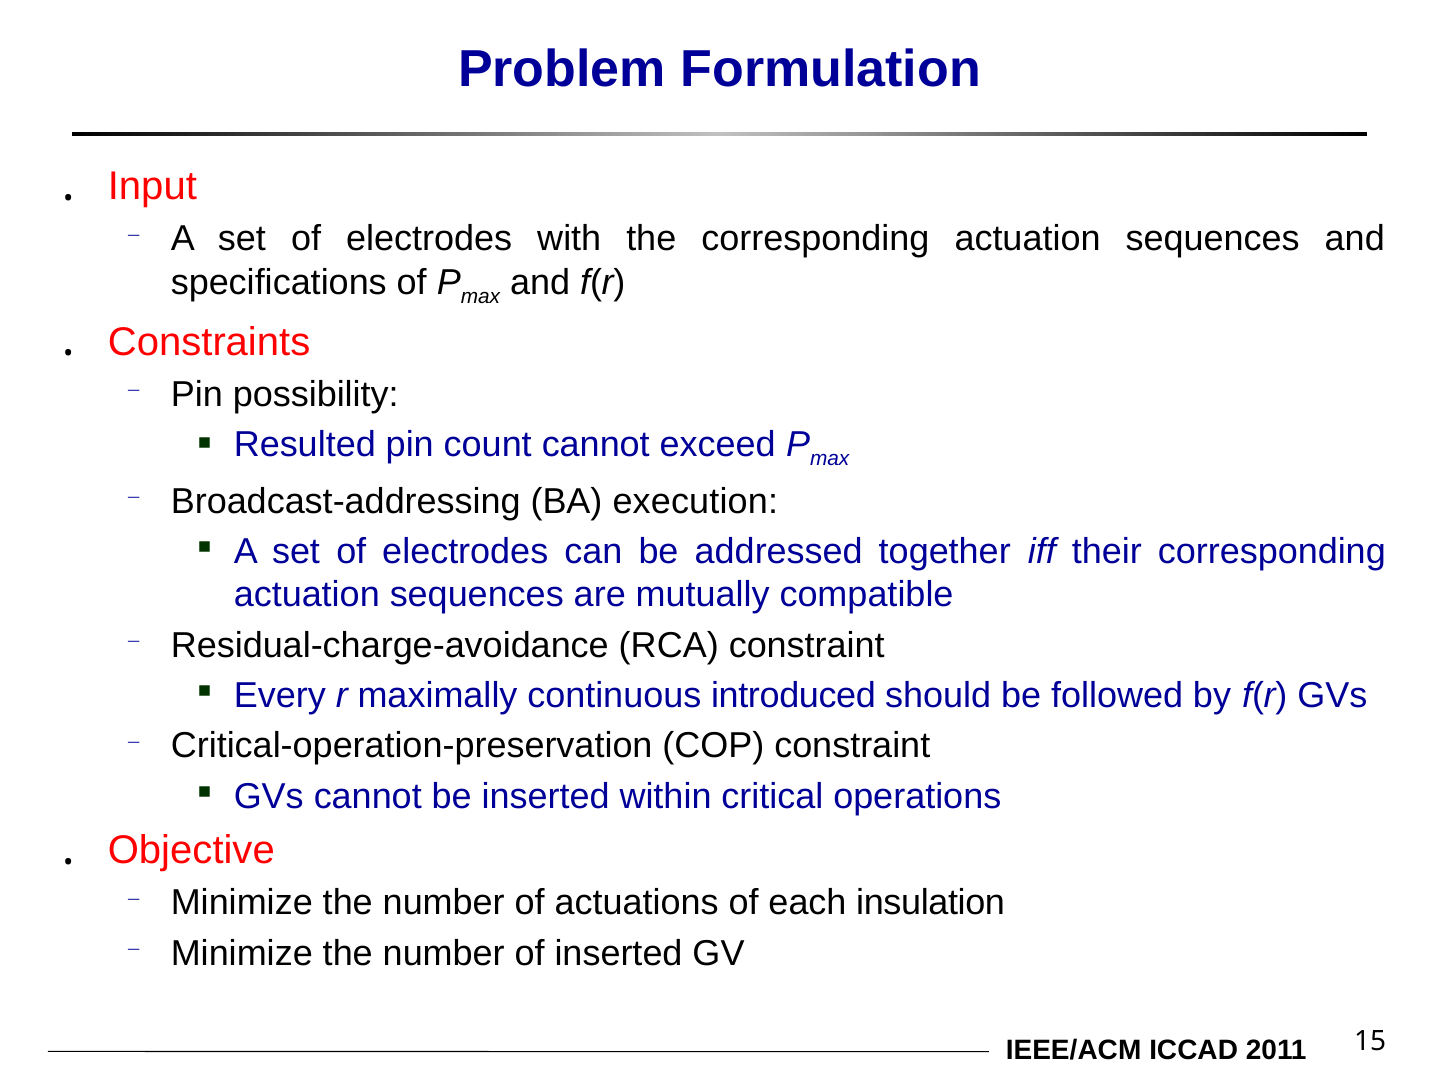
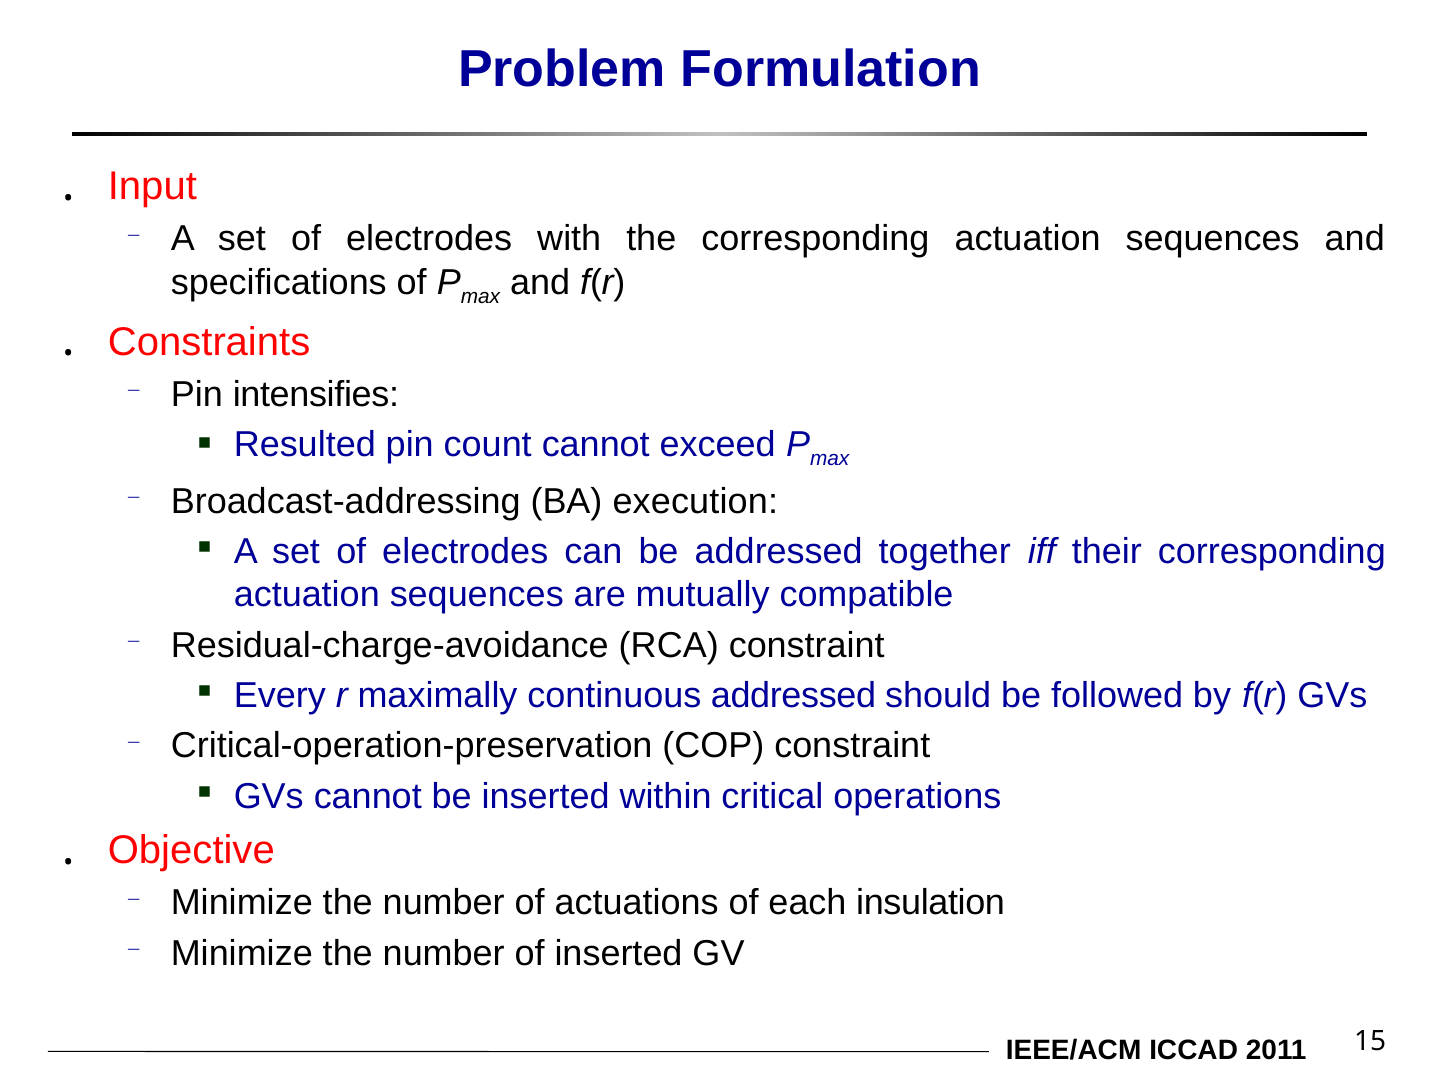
possibility: possibility -> intensifies
continuous introduced: introduced -> addressed
